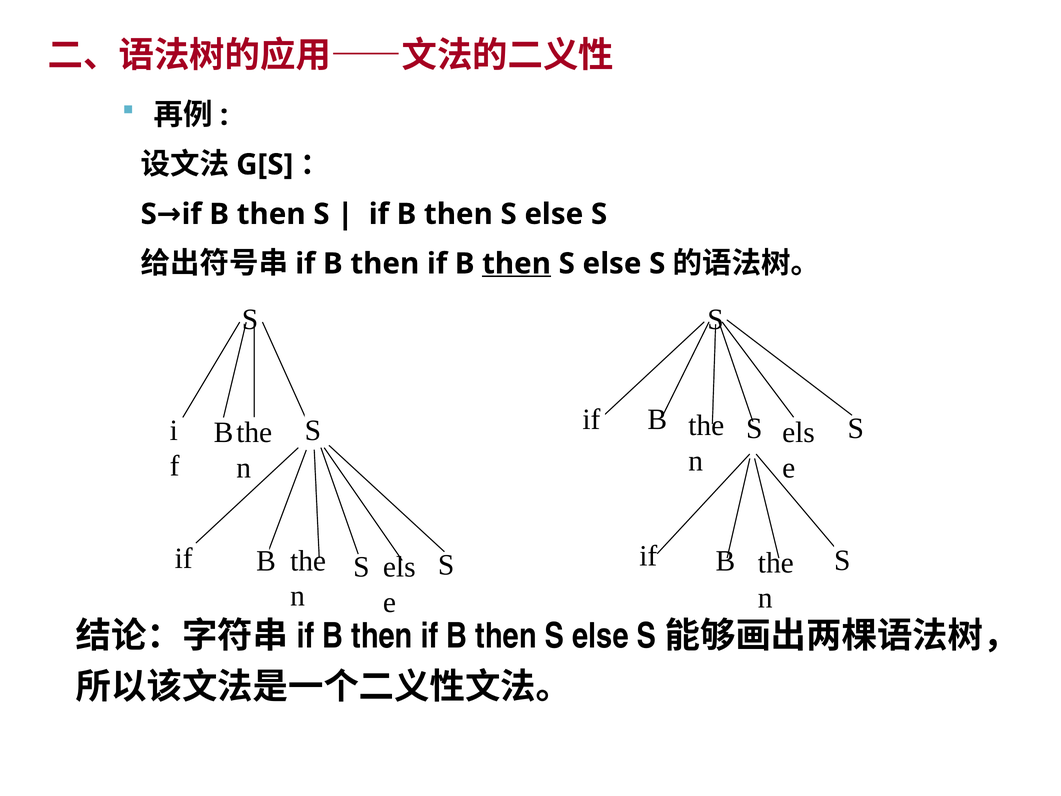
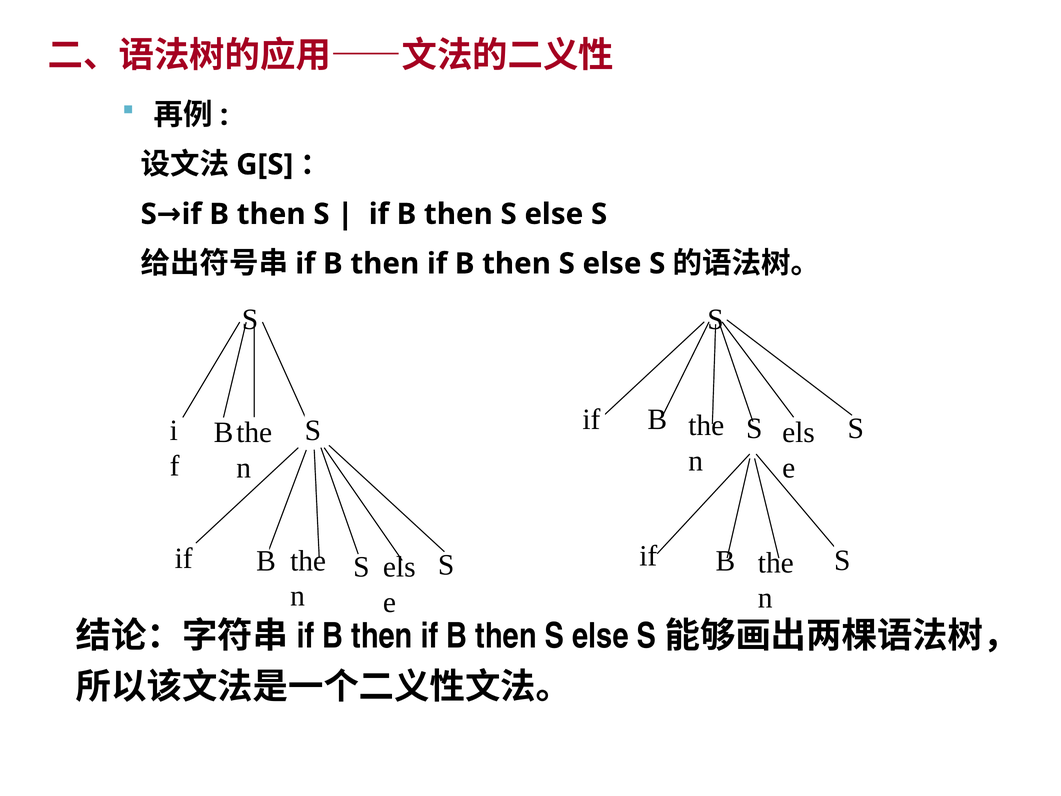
then at (516, 264) underline: present -> none
